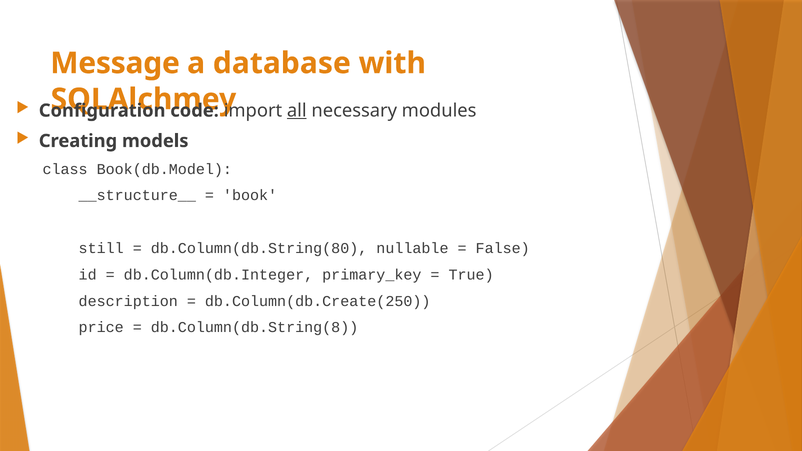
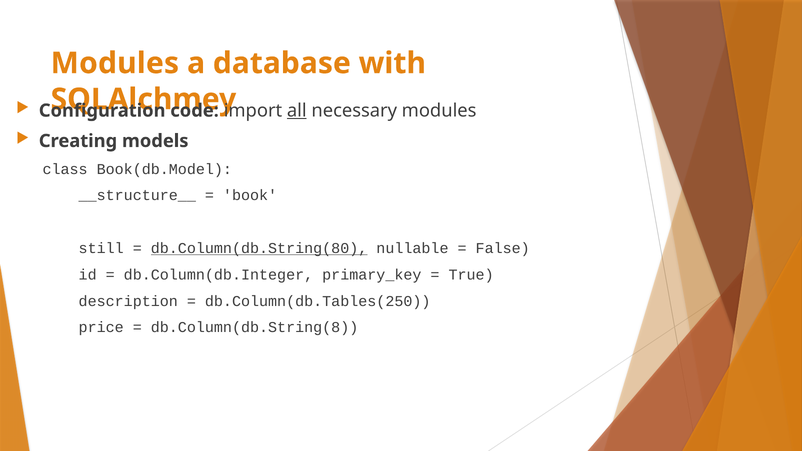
Message at (115, 63): Message -> Modules
db.Column(db.String(80 underline: none -> present
db.Column(db.Create(250: db.Column(db.Create(250 -> db.Column(db.Tables(250
